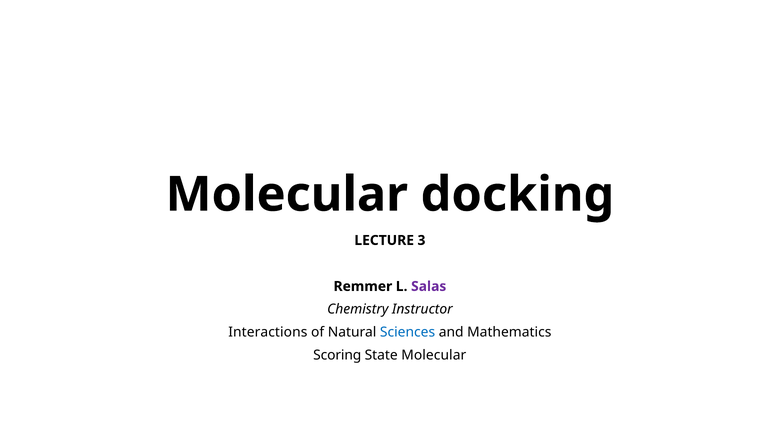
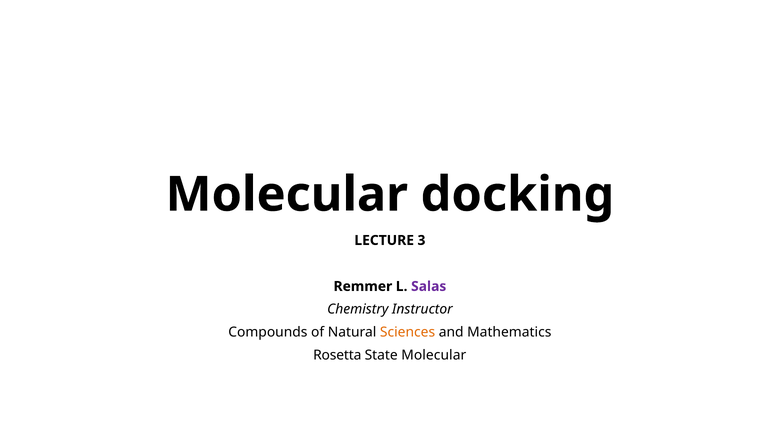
Interactions: Interactions -> Compounds
Sciences colour: blue -> orange
Scoring: Scoring -> Rosetta
